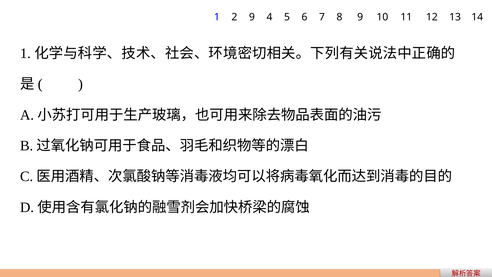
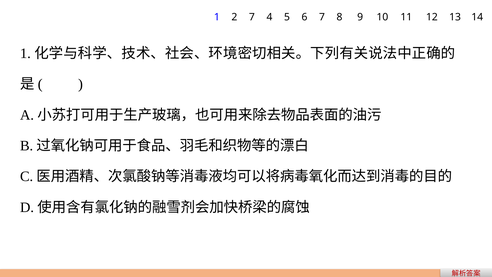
2 9: 9 -> 7
